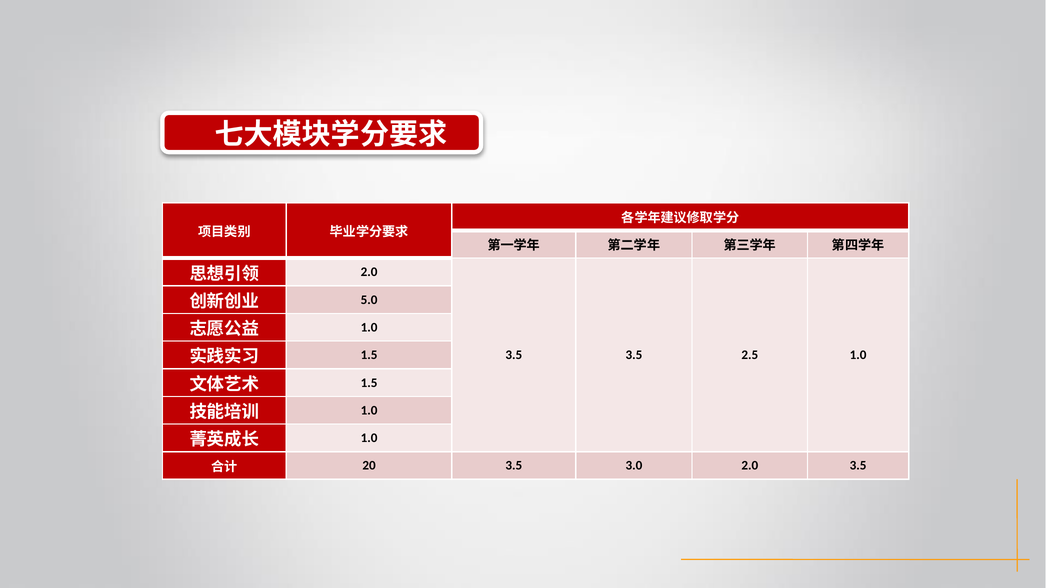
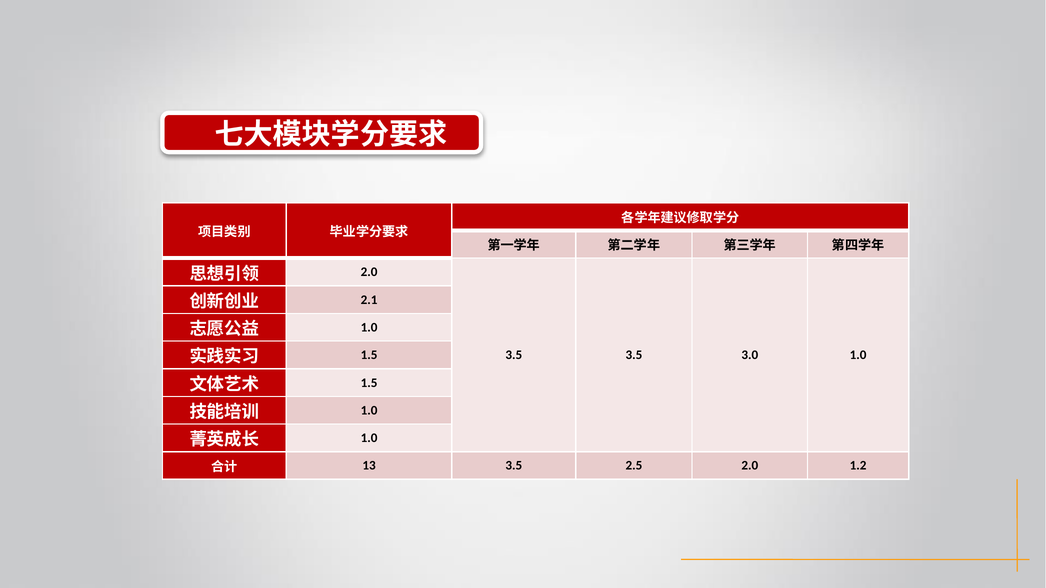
5.0: 5.0 -> 2.1
2.5: 2.5 -> 3.0
20: 20 -> 13
3.0: 3.0 -> 2.5
3.5 at (858, 466): 3.5 -> 1.2
